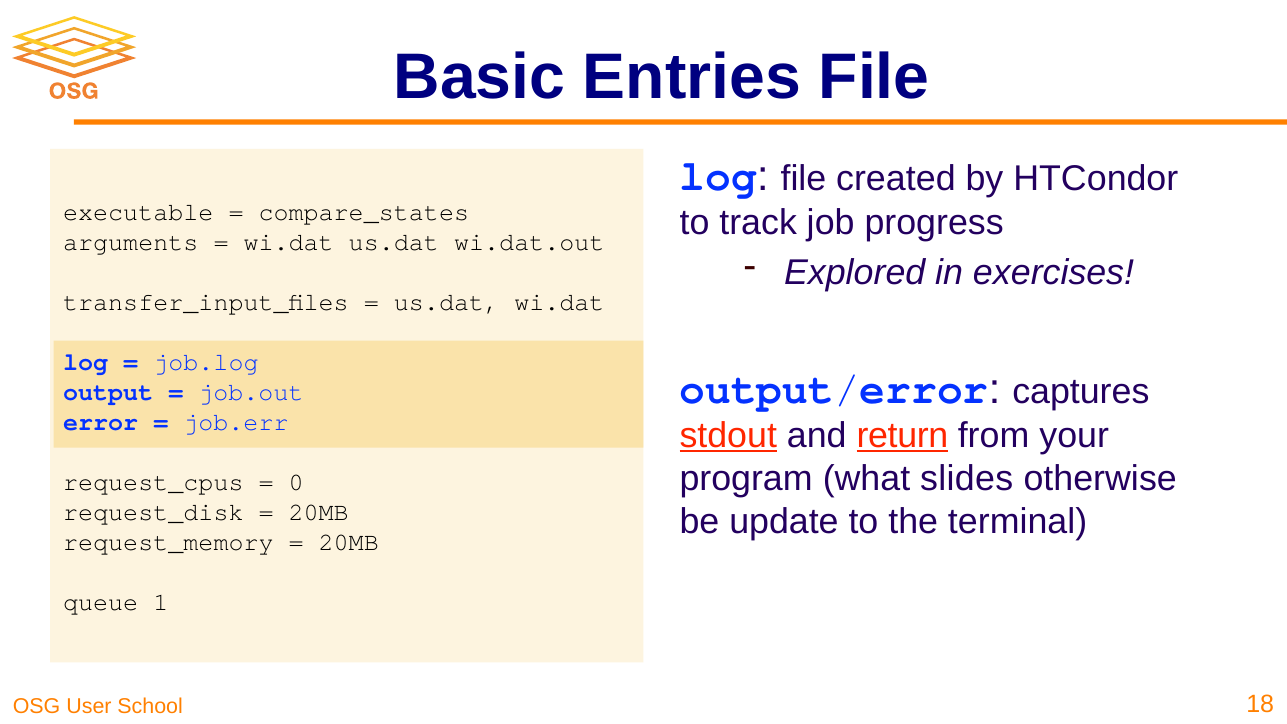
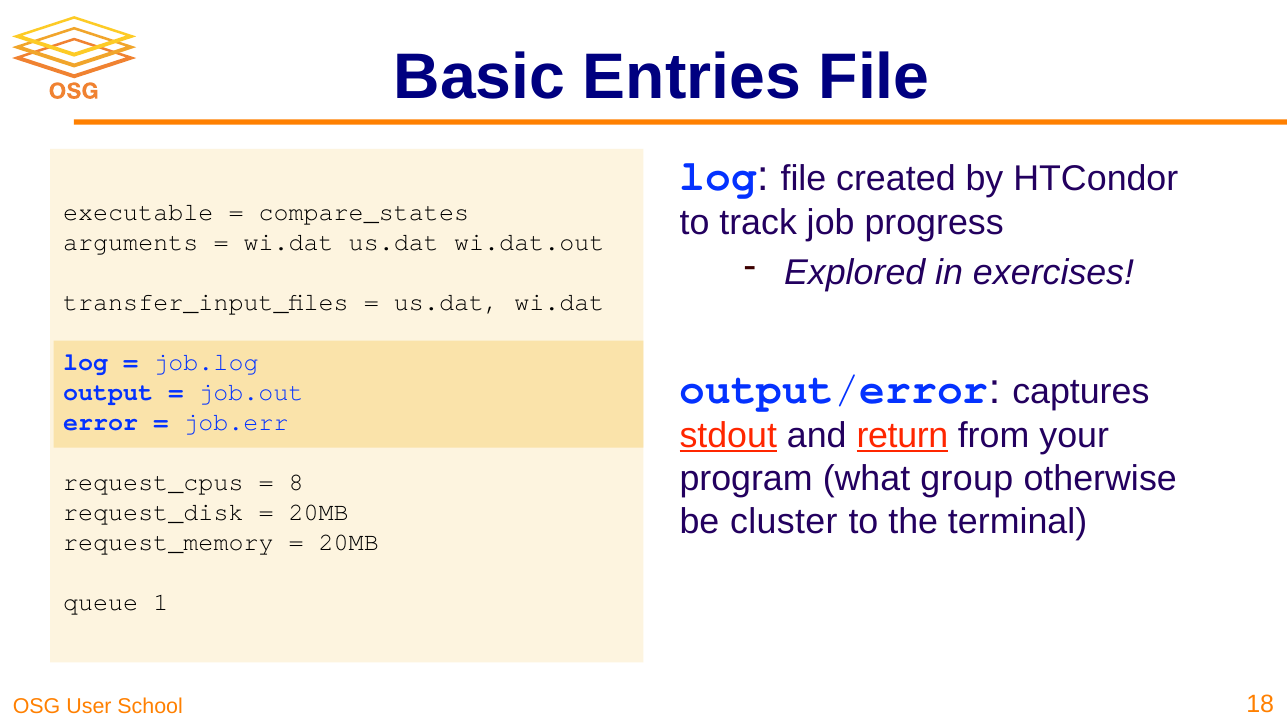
slides: slides -> group
0: 0 -> 8
update: update -> cluster
